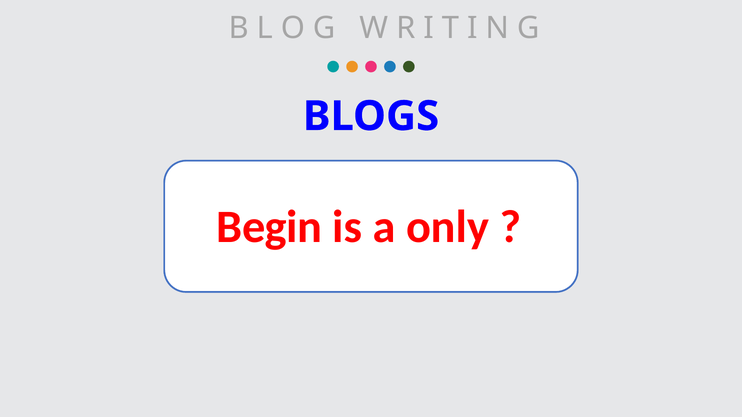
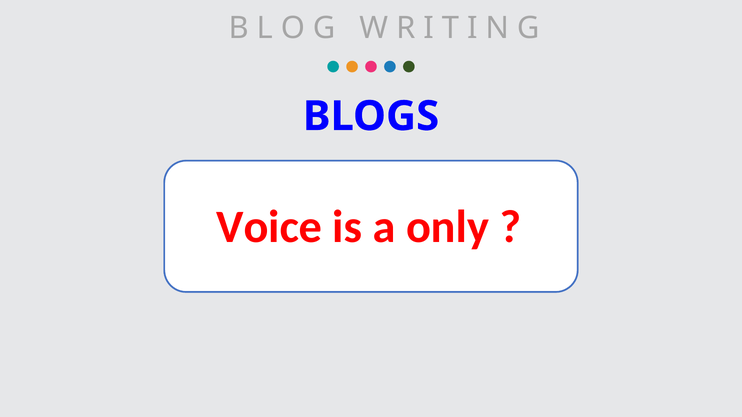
Begin: Begin -> Voice
